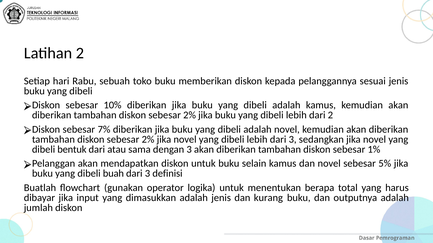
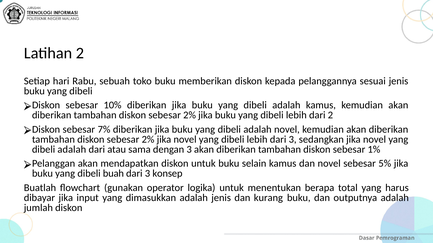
bentuk at (72, 150): bentuk -> adalah
definisi: definisi -> konsep
